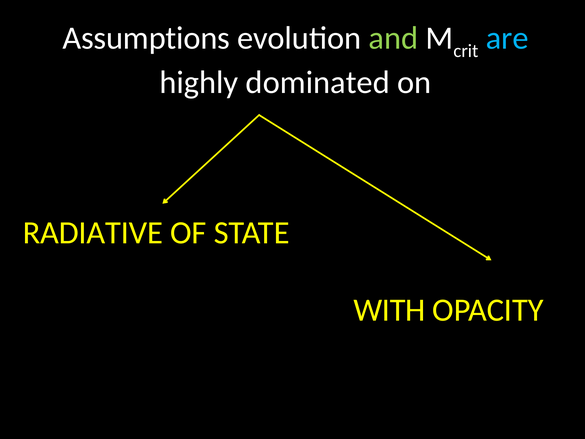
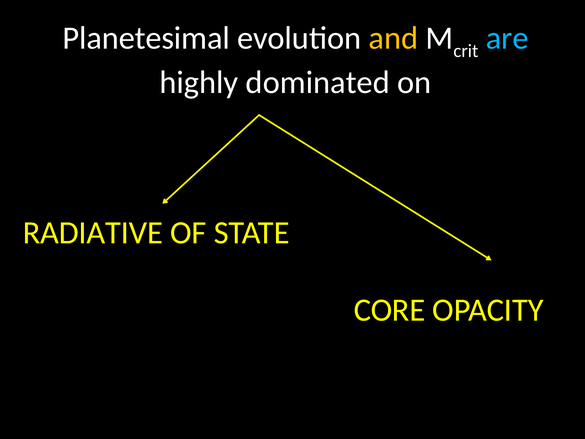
Assumptions: Assumptions -> Planetesimal
and colour: light green -> yellow
WITH: WITH -> CORE
